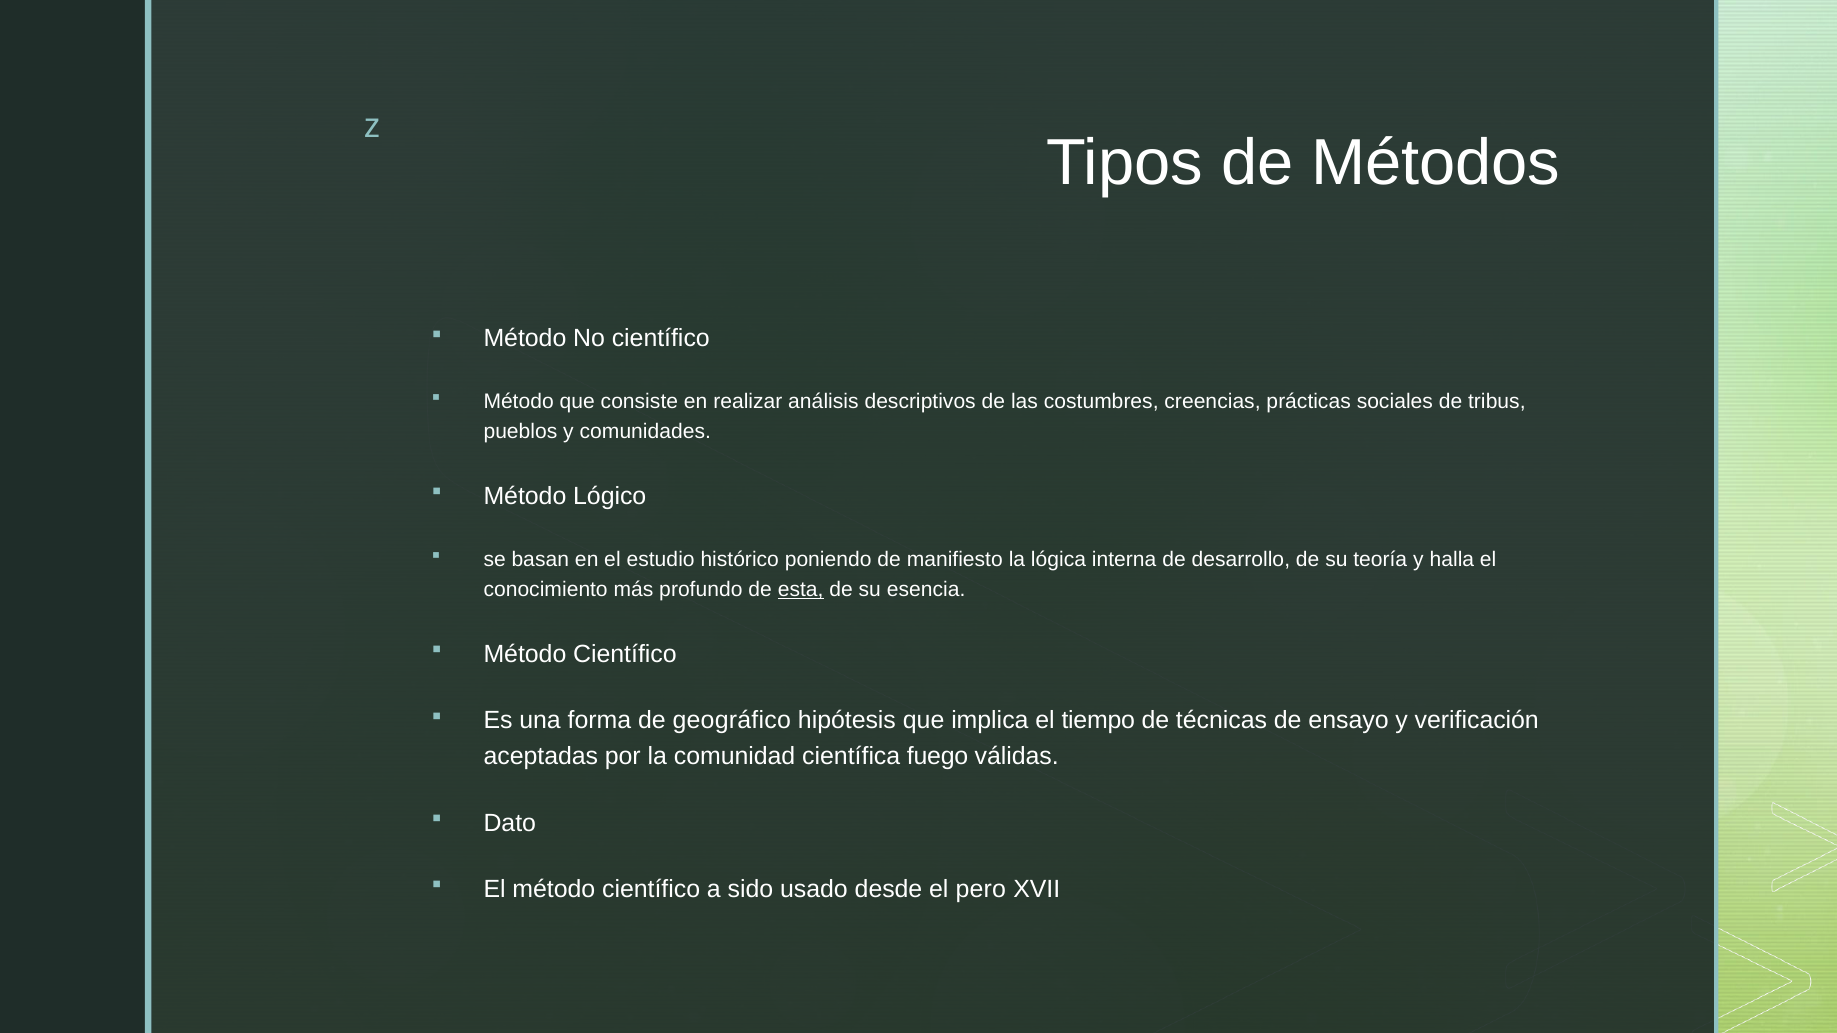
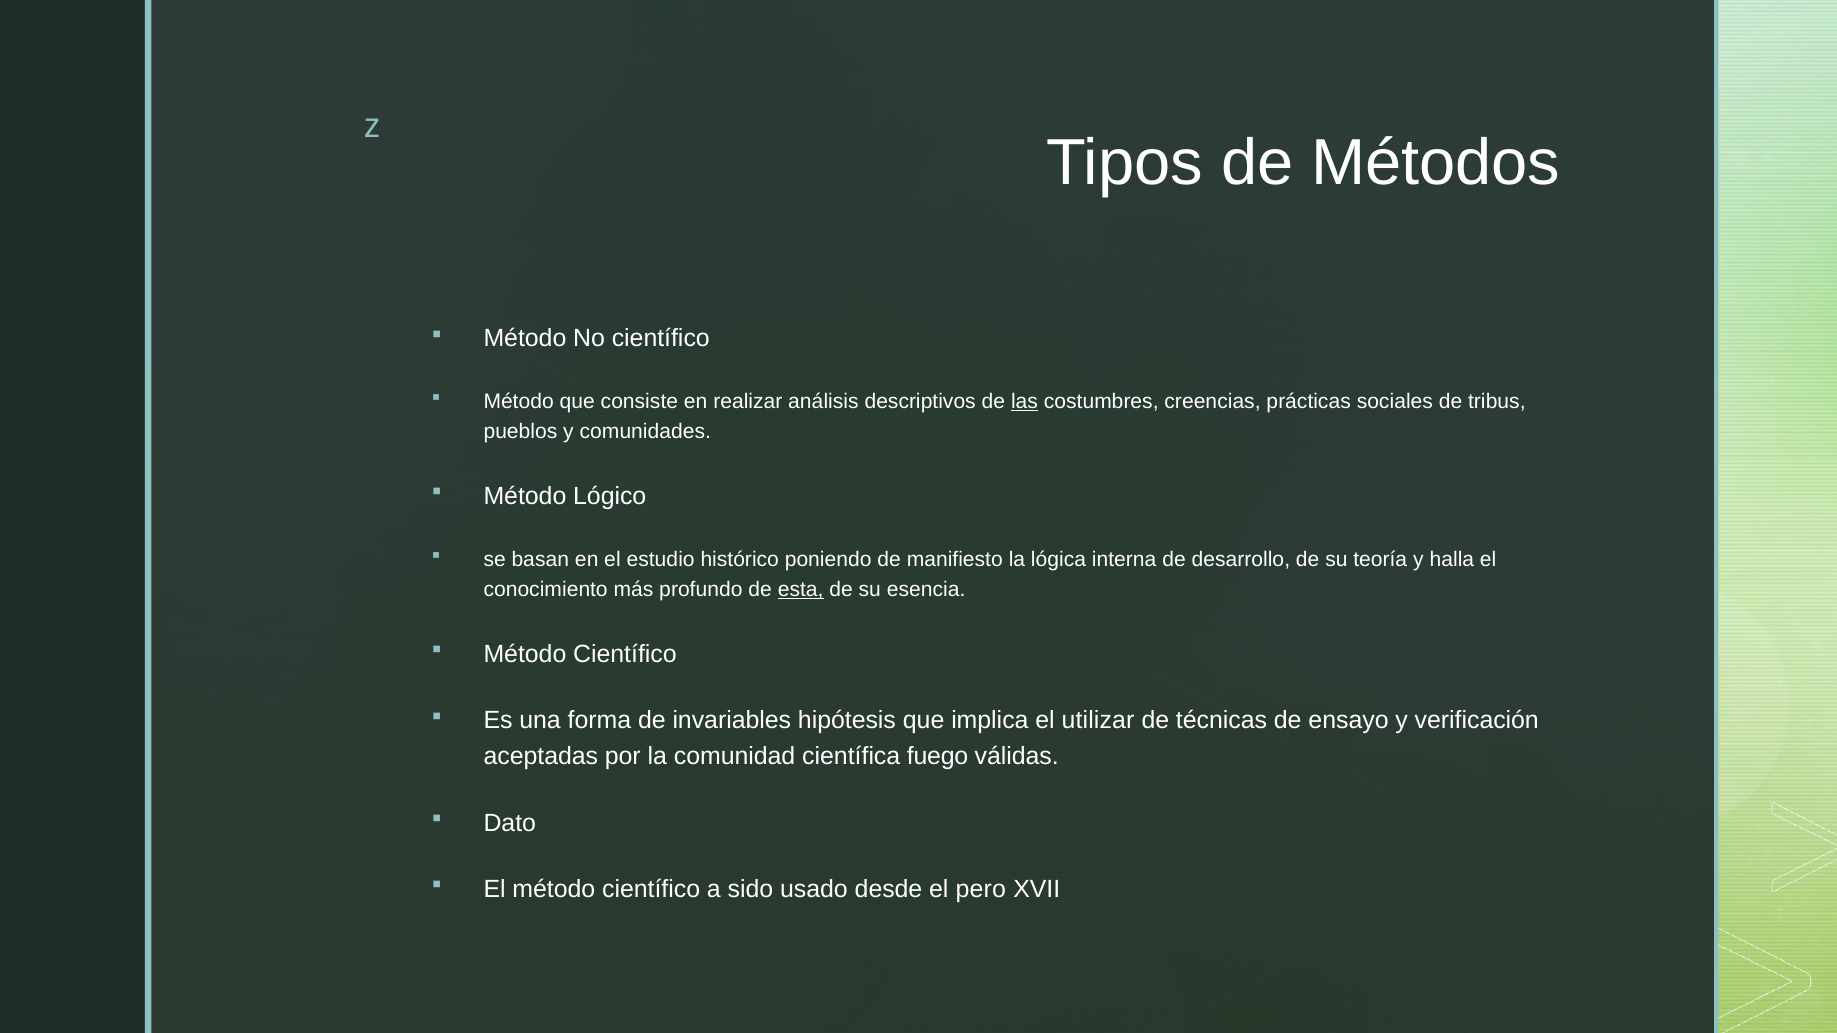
las underline: none -> present
geográfico: geográfico -> invariables
tiempo: tiempo -> utilizar
